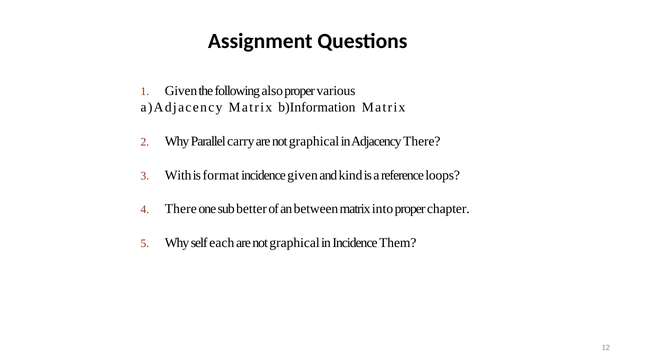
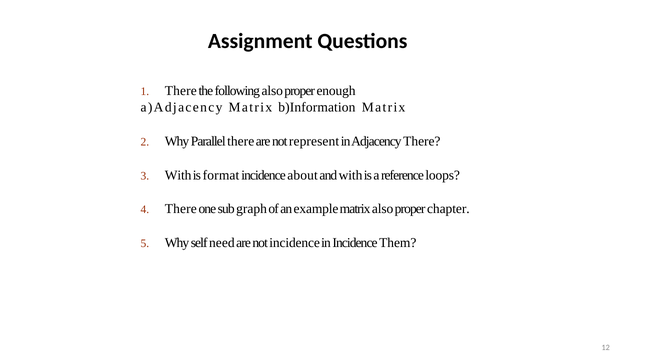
Given at (181, 91): Given -> There
various: various -> enough
Parallel carry: carry -> there
graphical at (314, 141): graphical -> represent
incidence given: given -> about
and kind: kind -> with
better: better -> graph
between: between -> example
matrix into: into -> also
each: each -> need
graphical at (295, 243): graphical -> incidence
